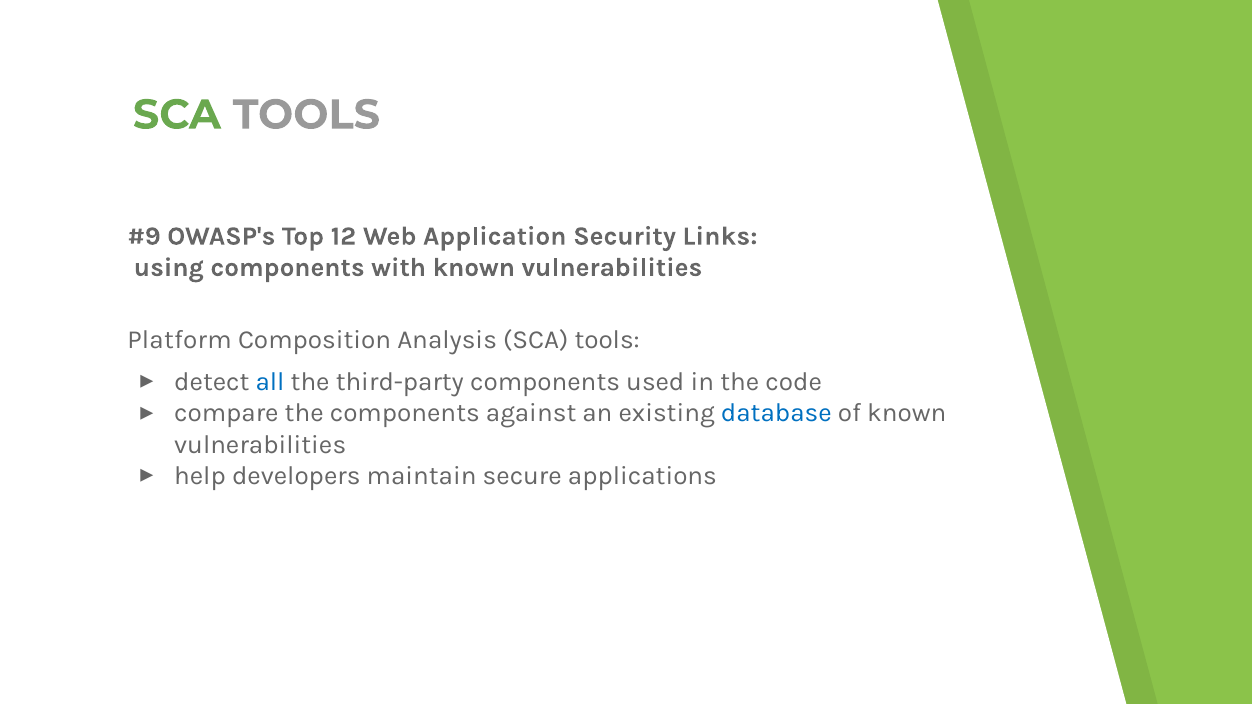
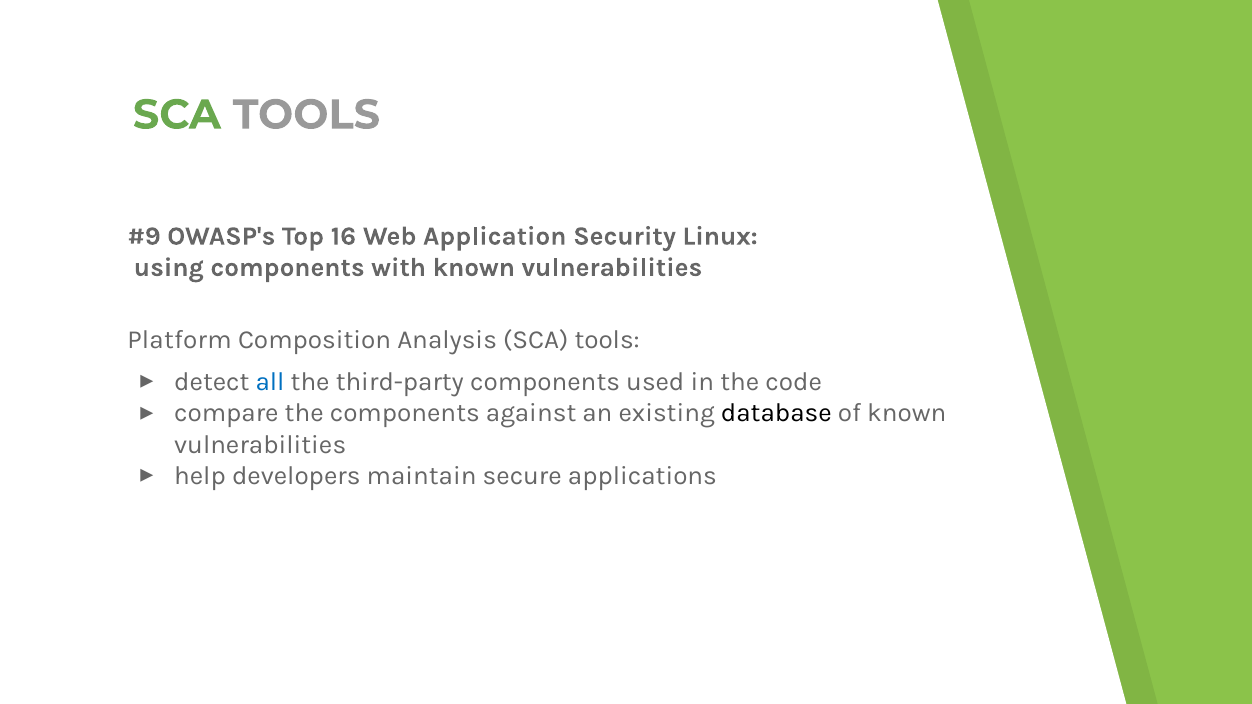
12: 12 -> 16
Links: Links -> Linux
database colour: blue -> black
